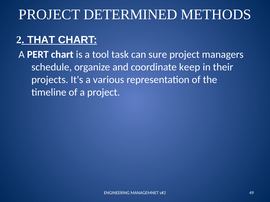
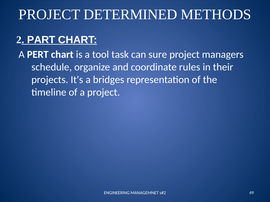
THAT: THAT -> PART
keep: keep -> rules
various: various -> bridges
